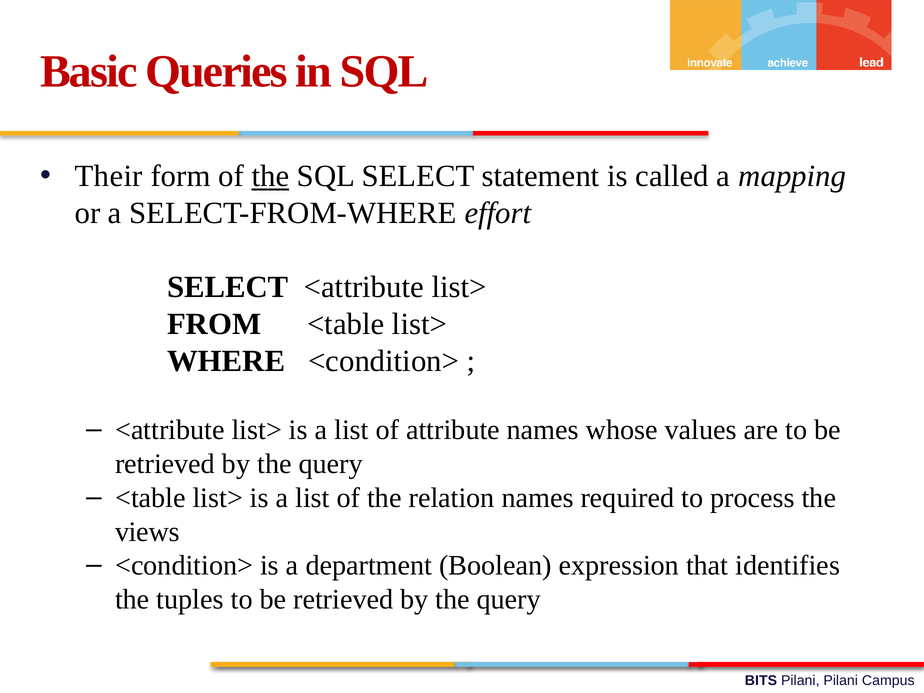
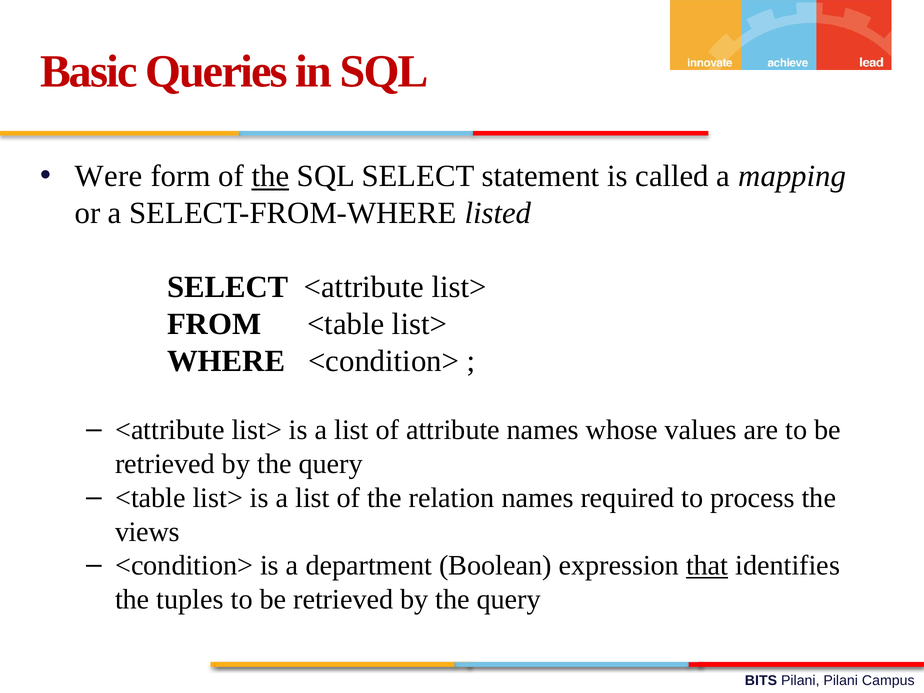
Their: Their -> Were
effort: effort -> listed
that underline: none -> present
